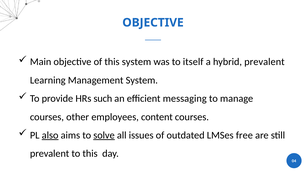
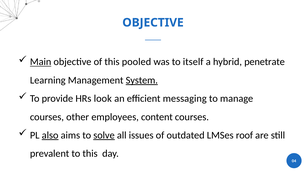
Main underline: none -> present
this system: system -> pooled
hybrid prevalent: prevalent -> penetrate
System at (142, 80) underline: none -> present
such: such -> look
free: free -> roof
